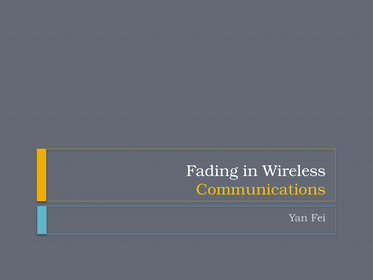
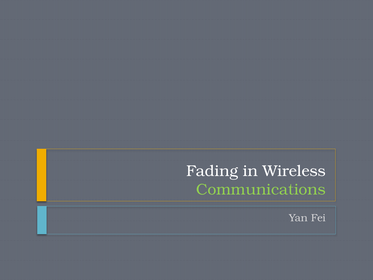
Communications colour: yellow -> light green
